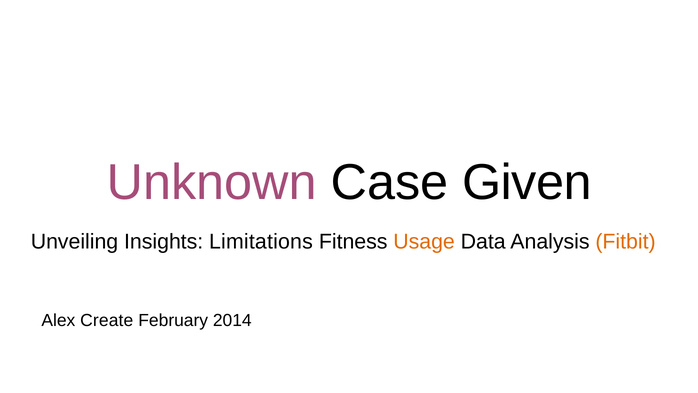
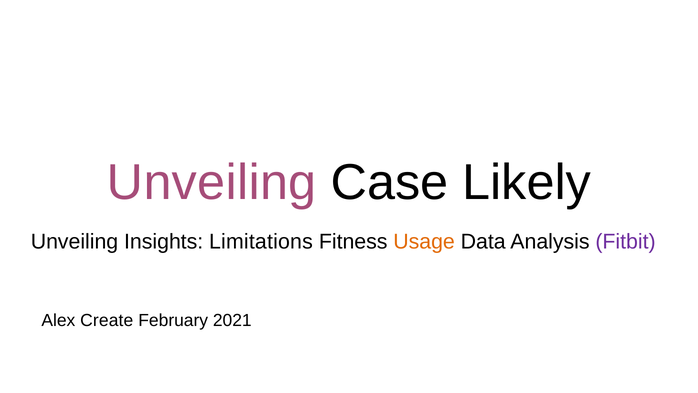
Unknown at (212, 183): Unknown -> Unveiling
Given: Given -> Likely
Fitbit colour: orange -> purple
2014: 2014 -> 2021
